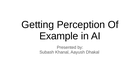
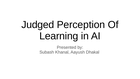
Getting: Getting -> Judged
Example: Example -> Learning
